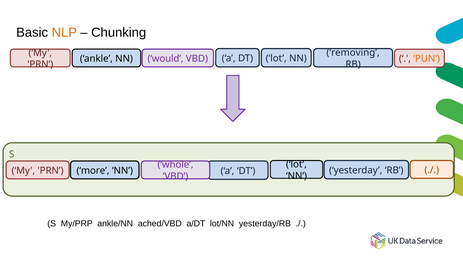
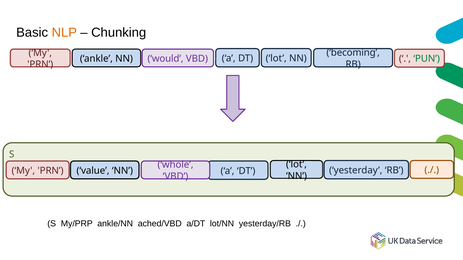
removing: removing -> becoming
PUN colour: orange -> green
more: more -> value
